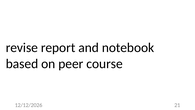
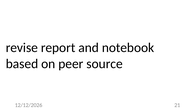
course: course -> source
